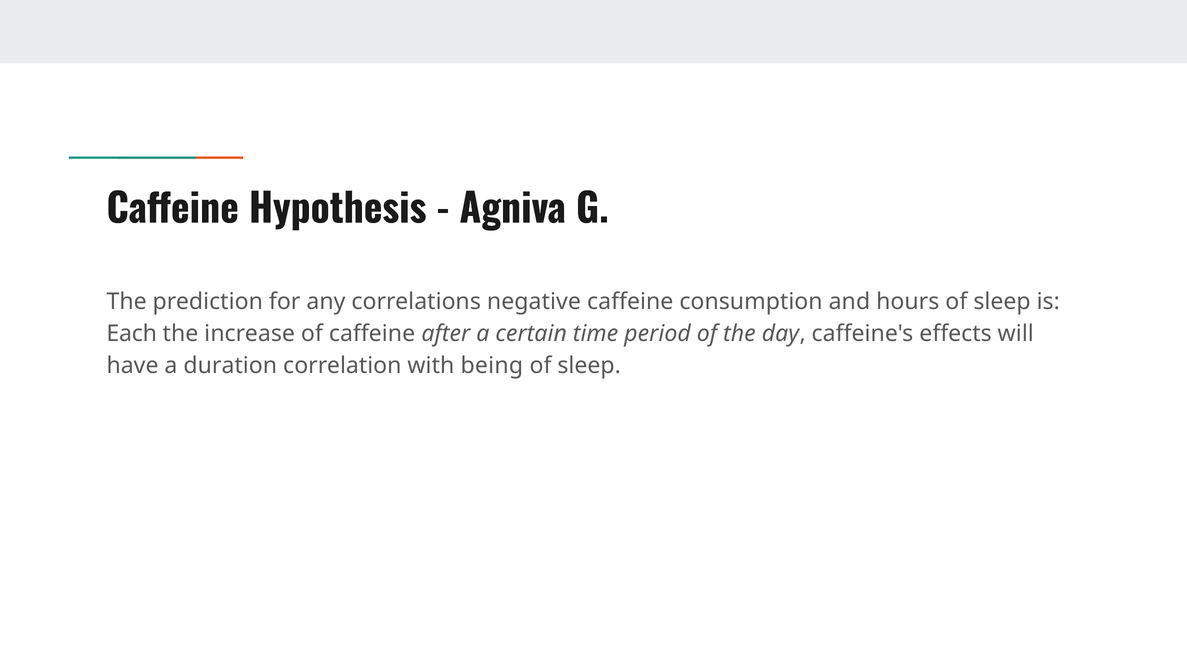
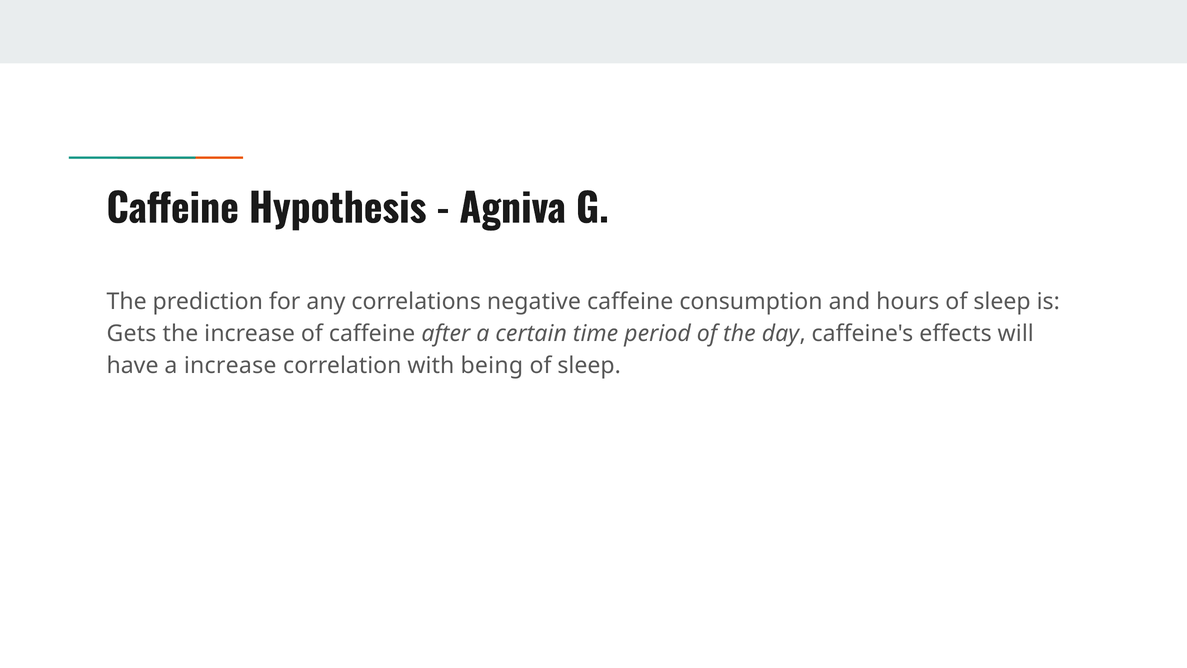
Each: Each -> Gets
a duration: duration -> increase
